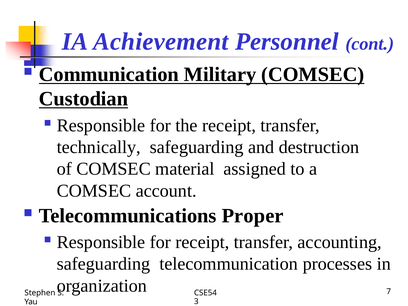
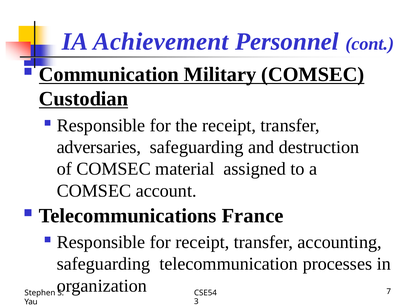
technically: technically -> adversaries
Proper: Proper -> France
